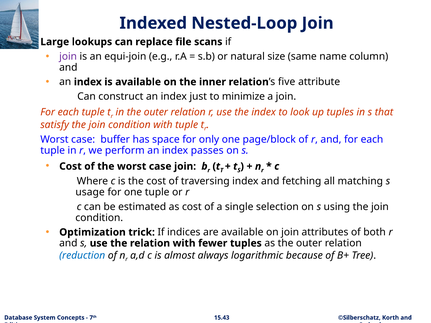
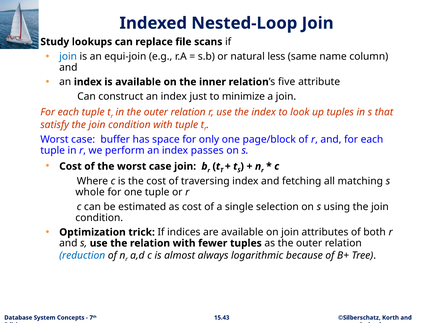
Large: Large -> Study
join at (68, 56) colour: purple -> blue
size: size -> less
usage: usage -> whole
